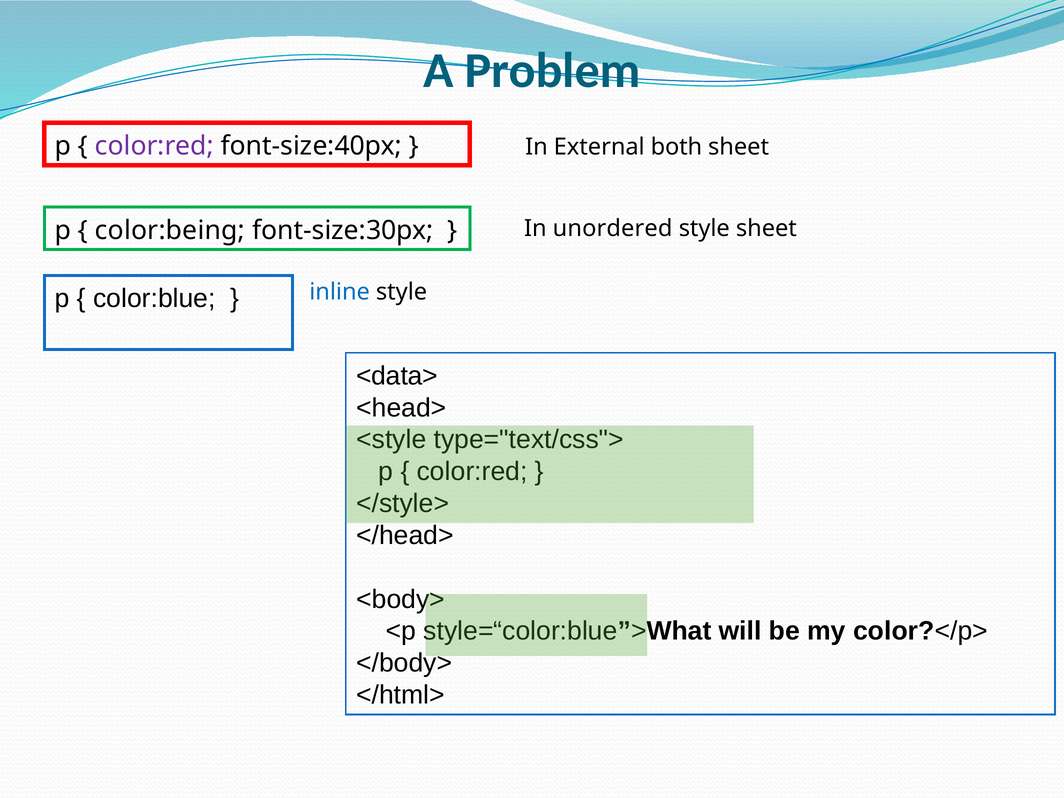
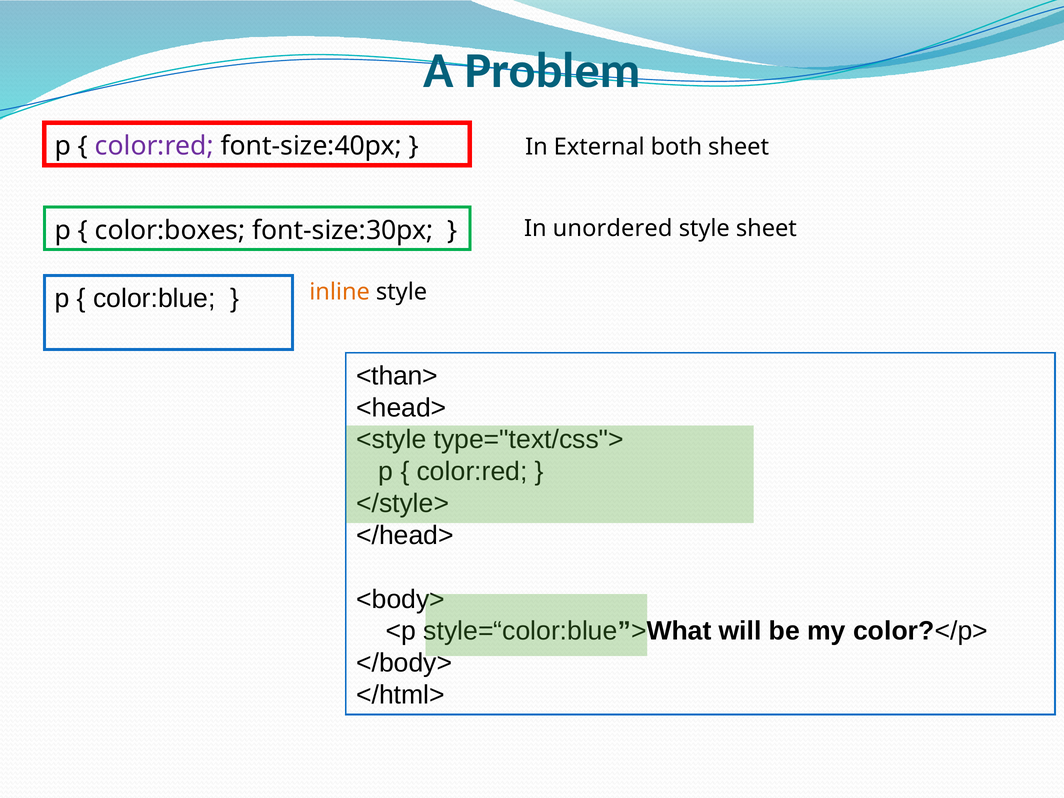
color:being: color:being -> color:boxes
inline colour: blue -> orange
<data>: <data> -> <than>
